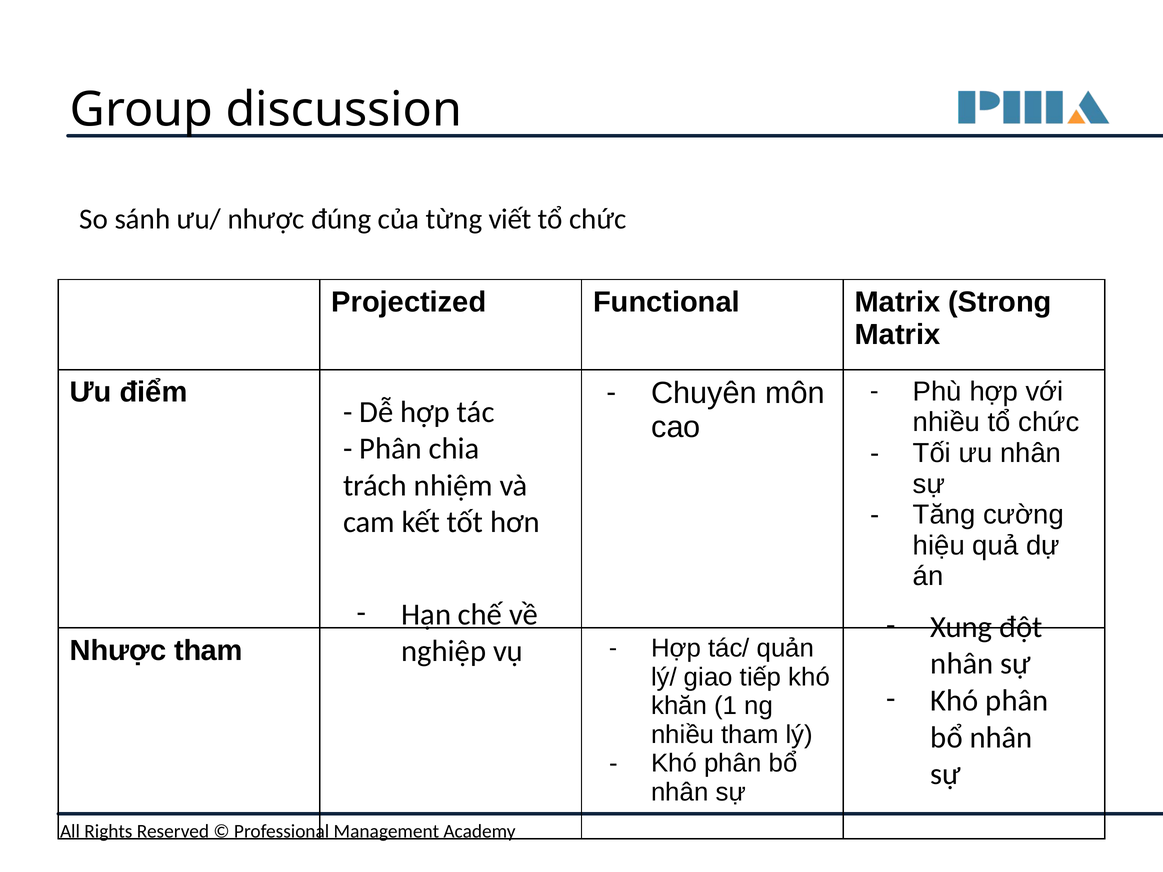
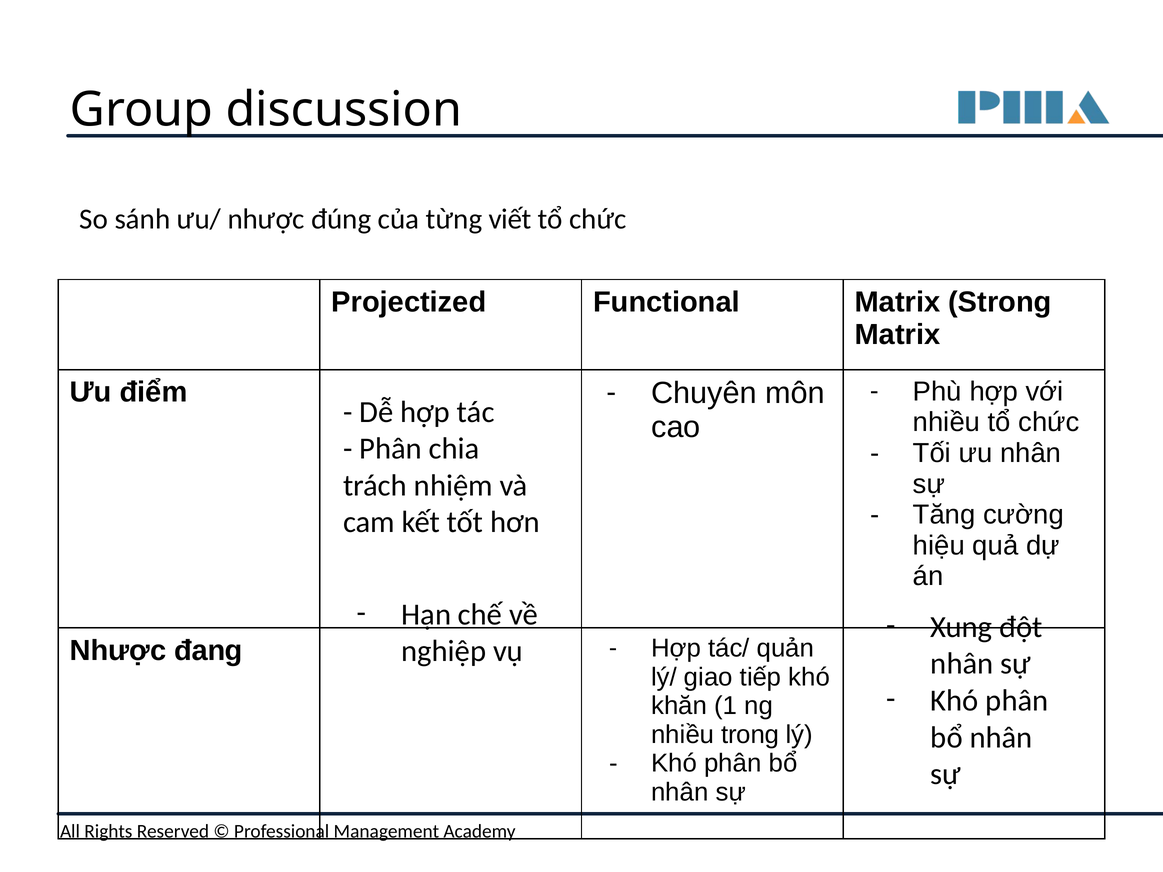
Nhược tham: tham -> đang
nhiều tham: tham -> trong
